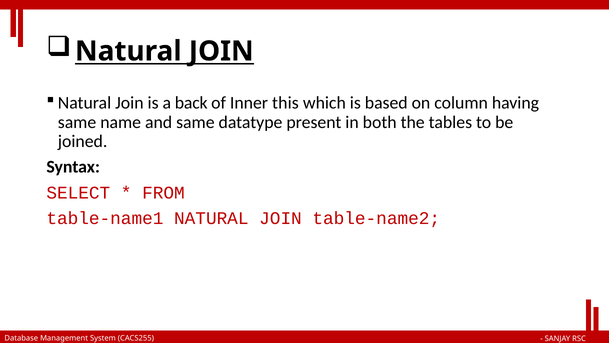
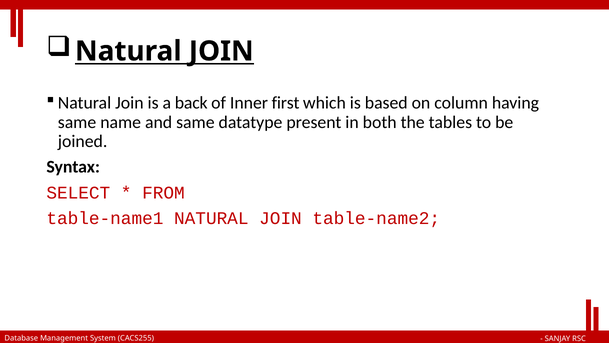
this: this -> first
